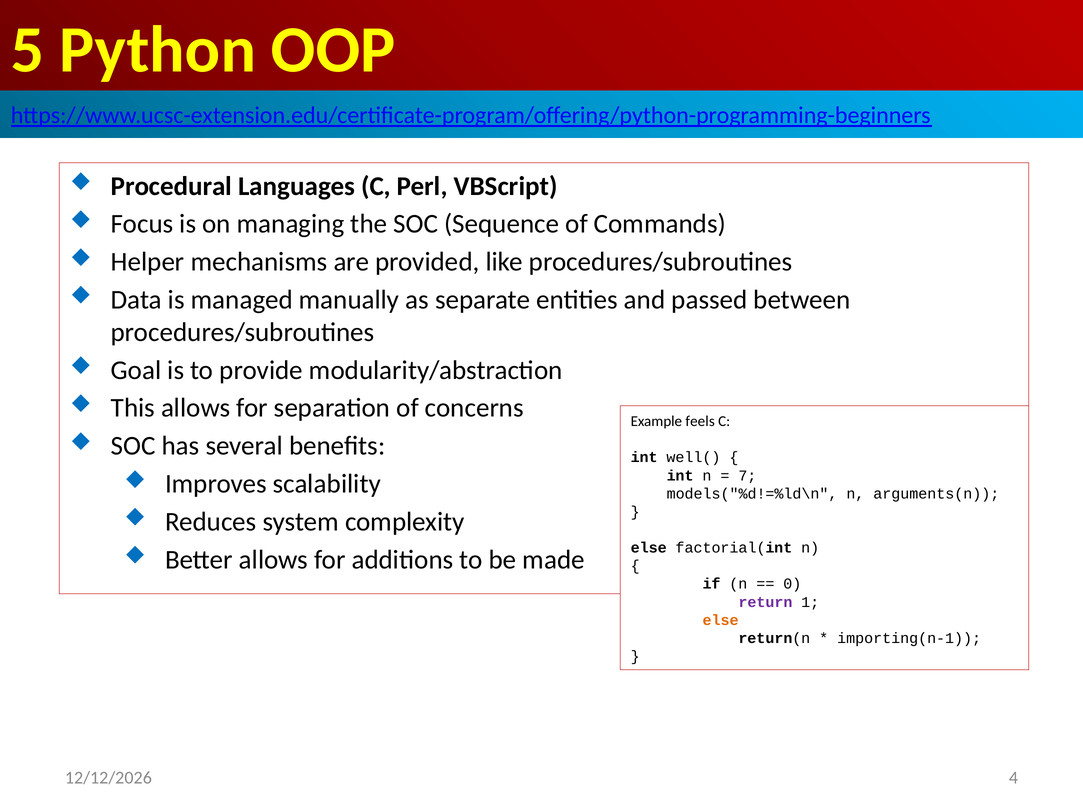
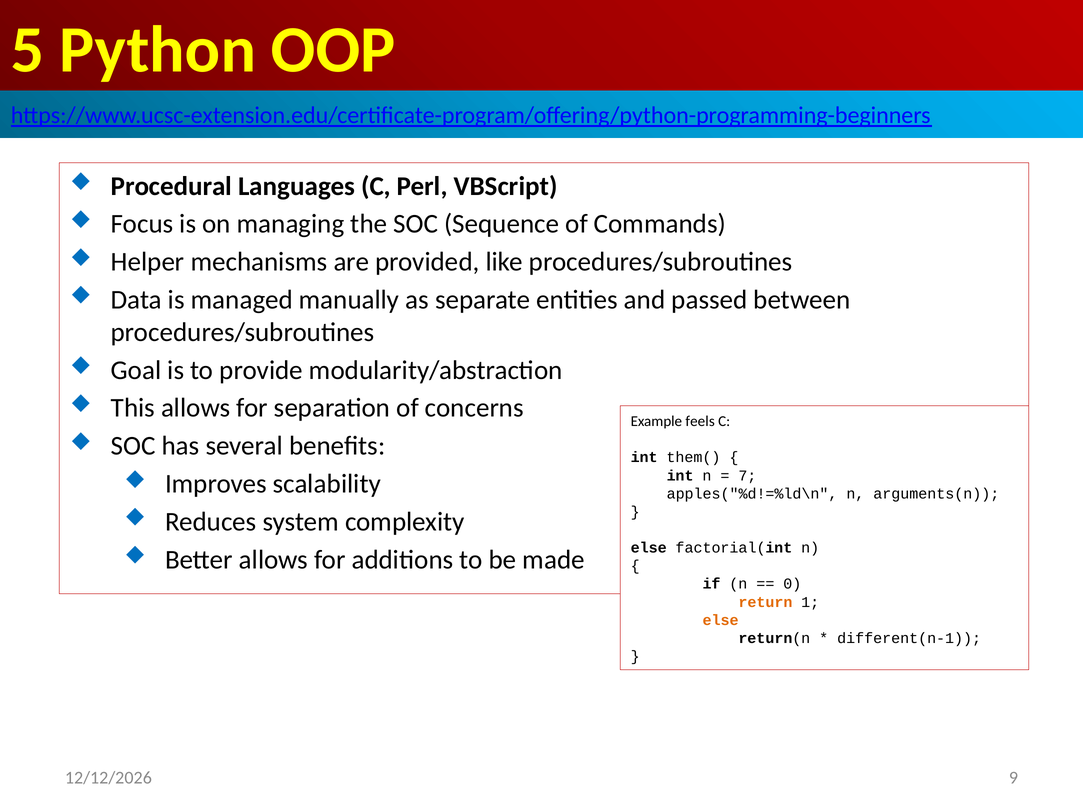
well(: well( -> them(
models("%d!=%ld\n: models("%d!=%ld\n -> apples("%d!=%ld\n
return colour: purple -> orange
importing(n-1: importing(n-1 -> different(n-1
4: 4 -> 9
